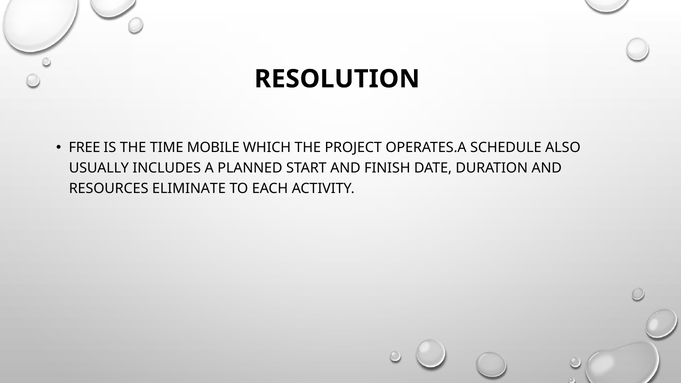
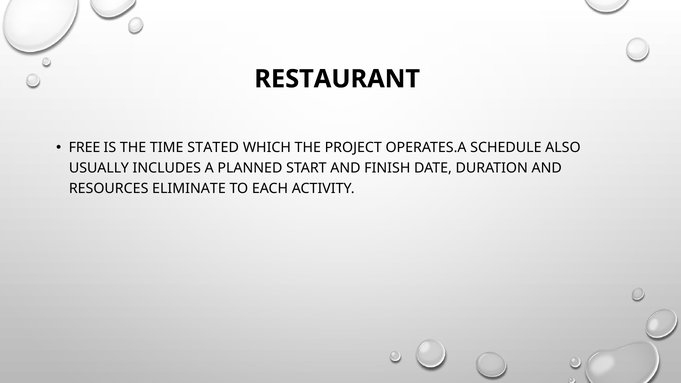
RESOLUTION: RESOLUTION -> RESTAURANT
MOBILE: MOBILE -> STATED
